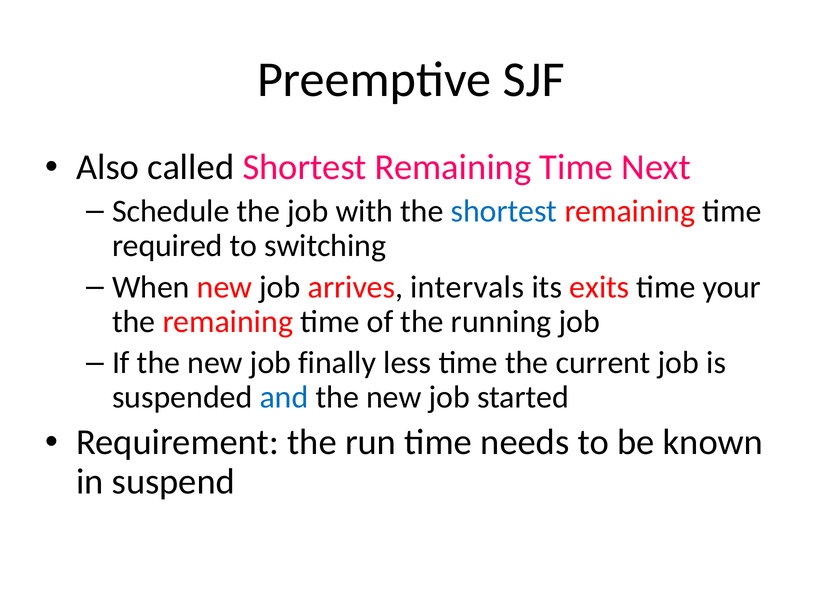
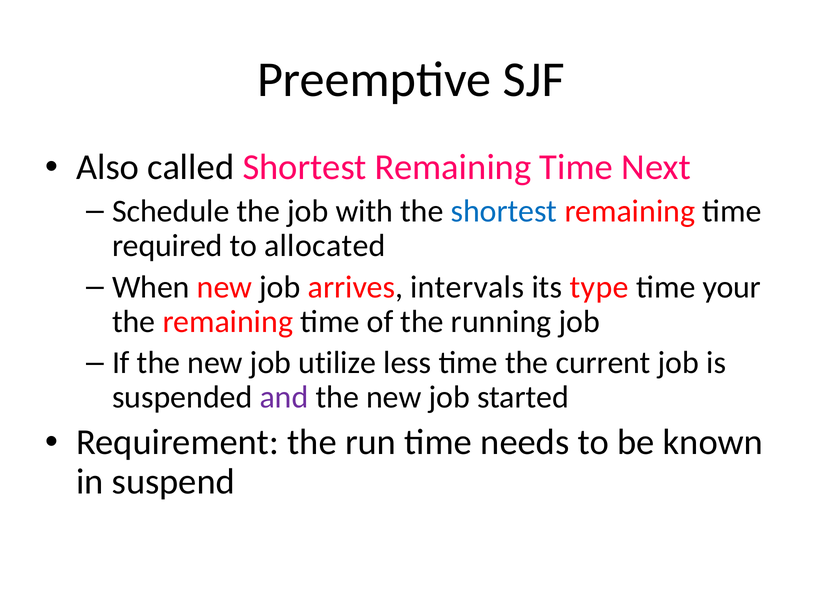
switching: switching -> allocated
exits: exits -> type
finally: finally -> utilize
and colour: blue -> purple
